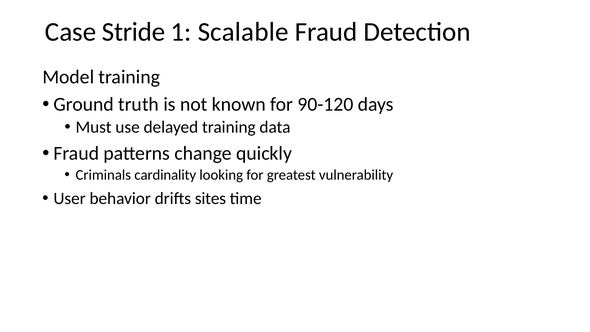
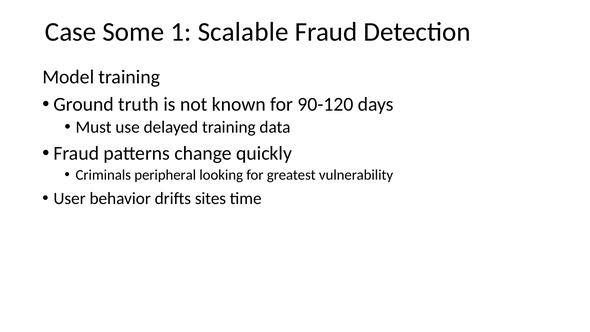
Stride: Stride -> Some
cardinality: cardinality -> peripheral
